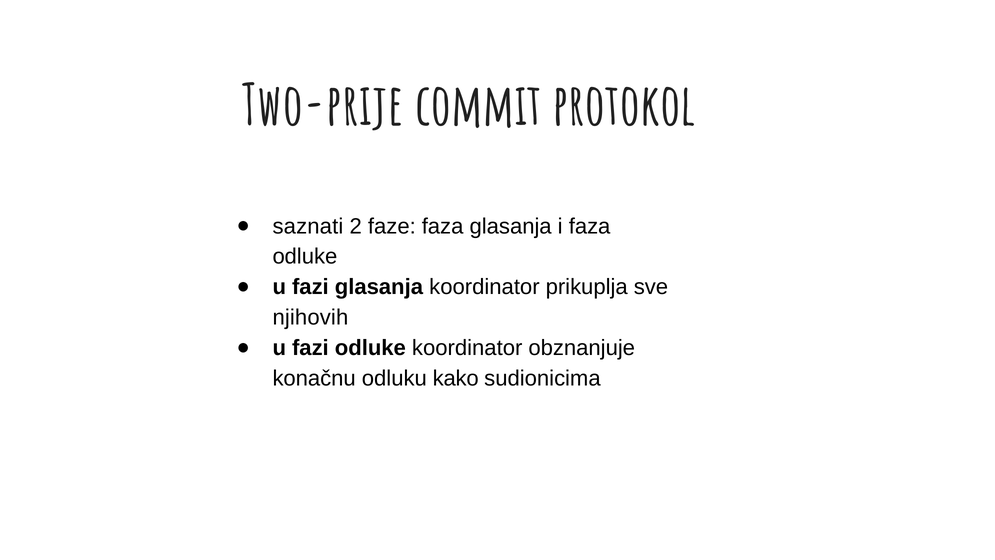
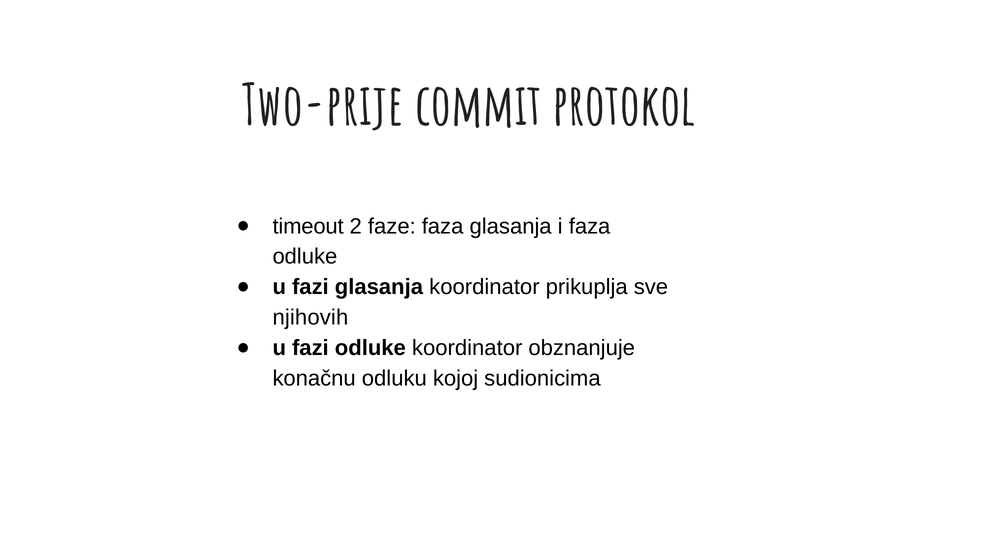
saznati: saznati -> timeout
kako: kako -> kojoj
